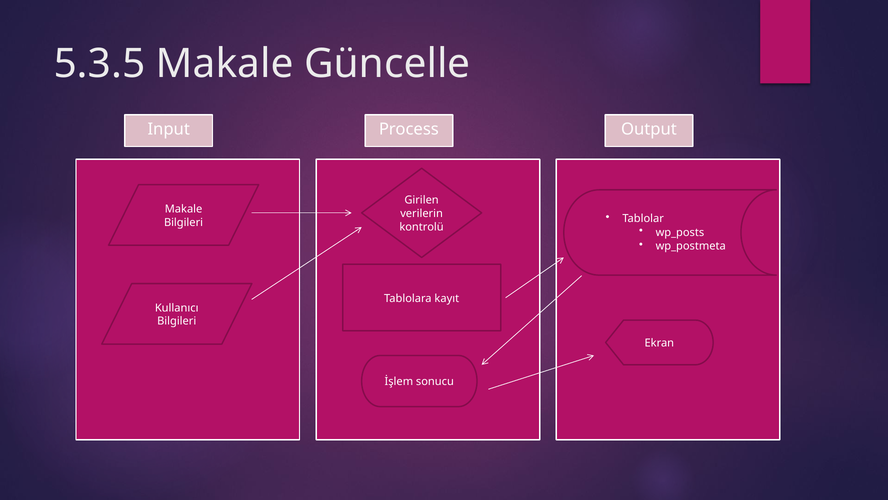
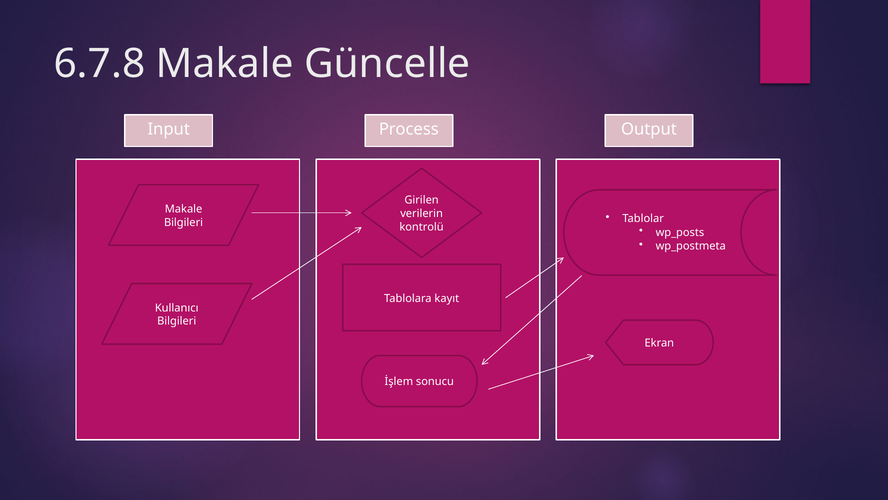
5.3.5: 5.3.5 -> 6.7.8
